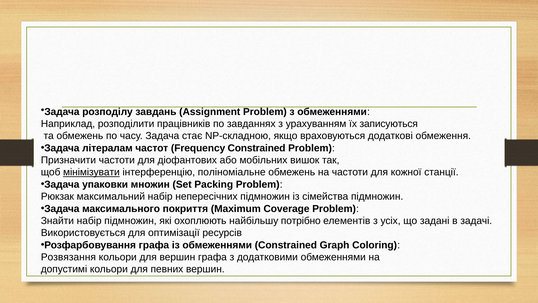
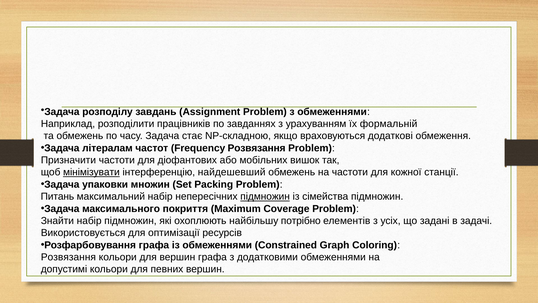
записуються: записуються -> формальній
Frequency Constrained: Constrained -> Розвязання
поліноміальне: поліноміальне -> найдешевший
Рюкзак: Рюкзак -> Питань
підмножин at (265, 196) underline: none -> present
